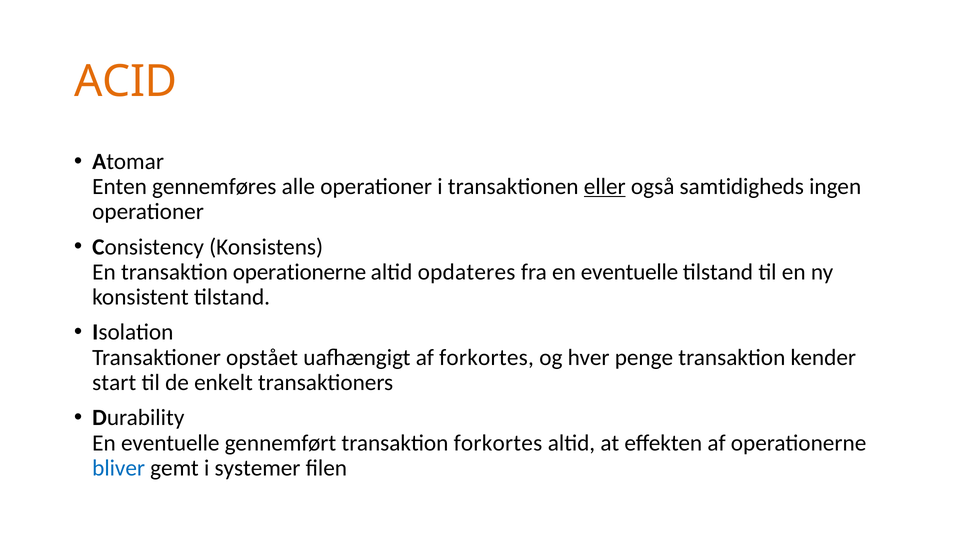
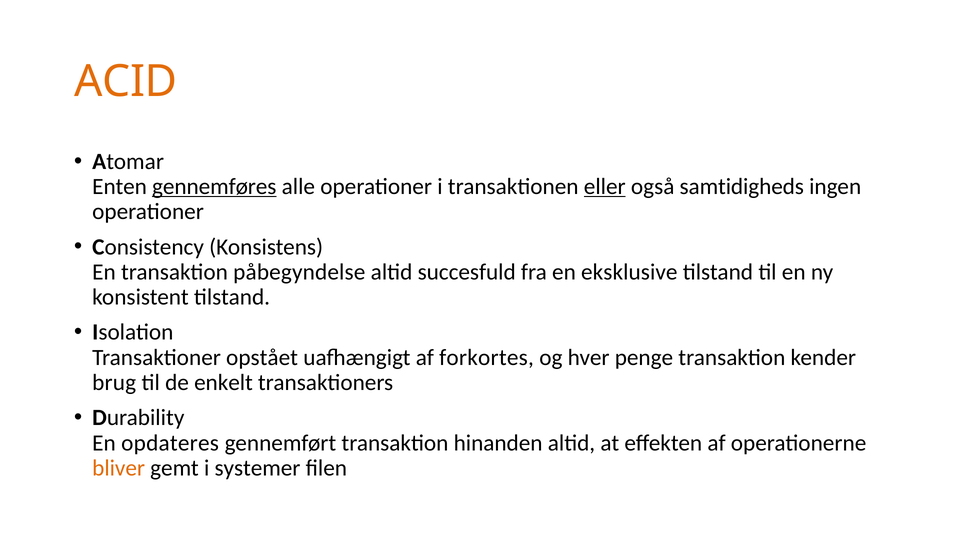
gennemføres underline: none -> present
transaktion operationerne: operationerne -> påbegyndelse
opdateres: opdateres -> succesfuld
fra en eventuelle: eventuelle -> eksklusive
start: start -> brug
eventuelle at (170, 443): eventuelle -> opdateres
transaktion forkortes: forkortes -> hinanden
bliver colour: blue -> orange
